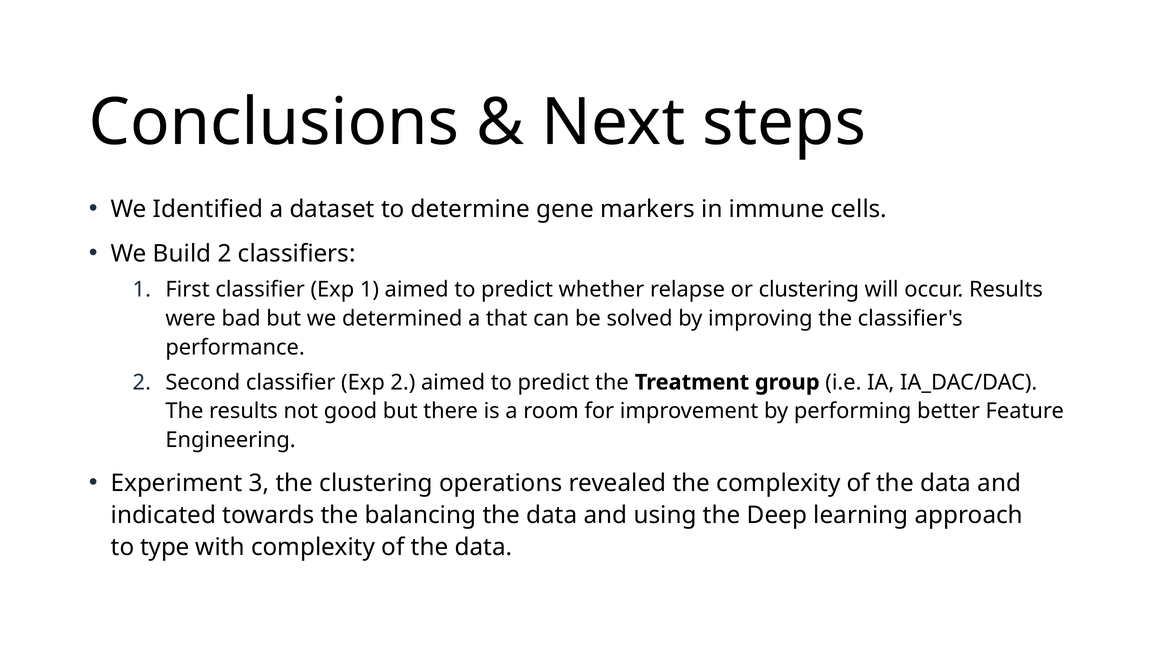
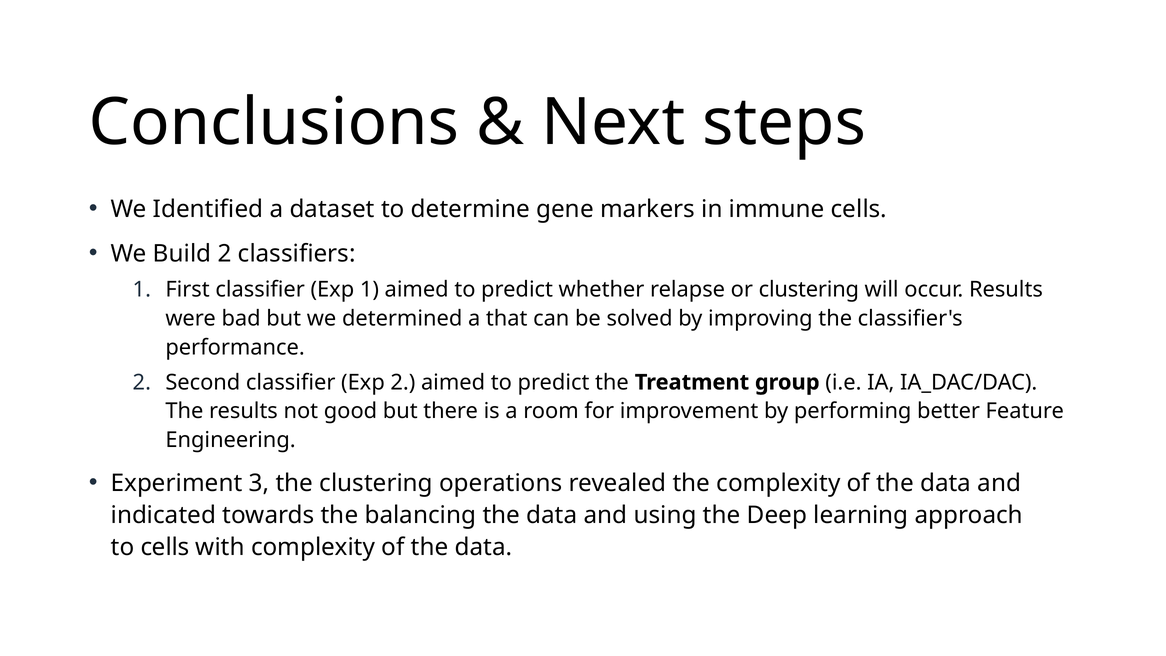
to type: type -> cells
